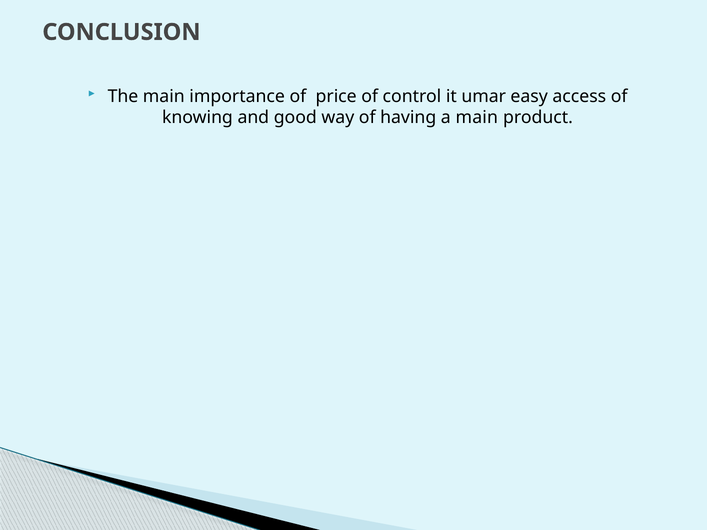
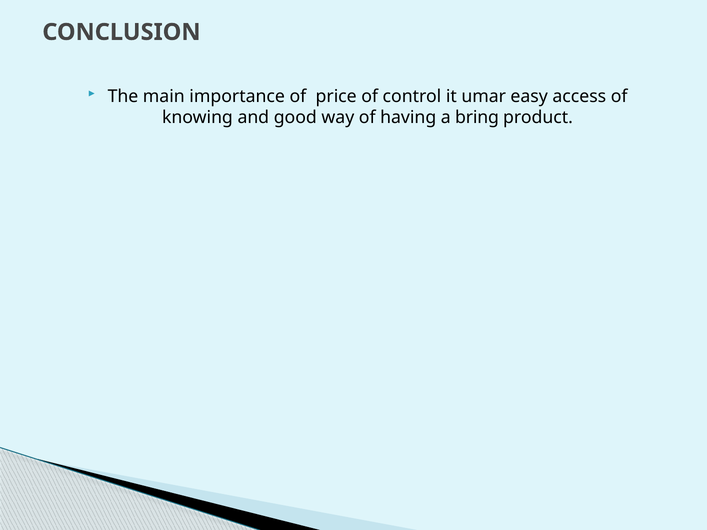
a main: main -> bring
